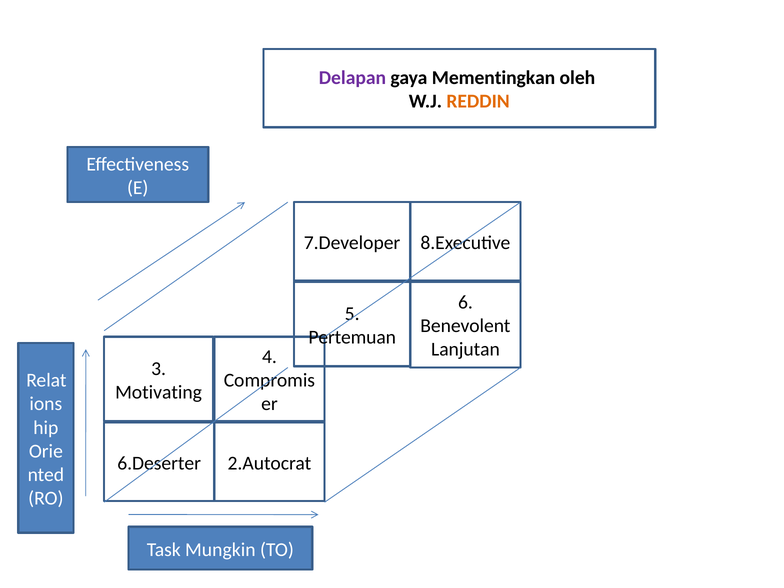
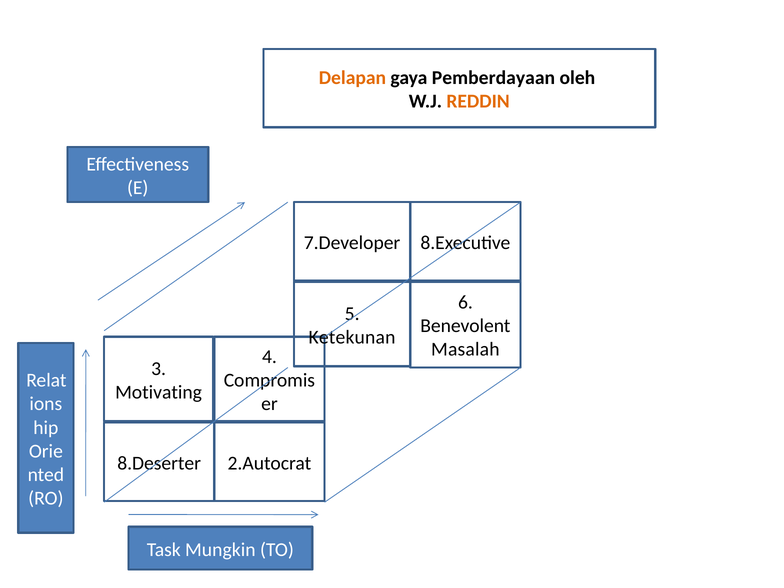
Delapan colour: purple -> orange
Mementingkan: Mementingkan -> Pemberdayaan
Pertemuan: Pertemuan -> Ketekunan
Lanjutan: Lanjutan -> Masalah
6.Deserter: 6.Deserter -> 8.Deserter
